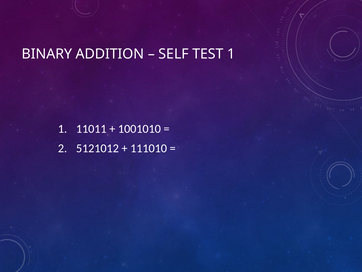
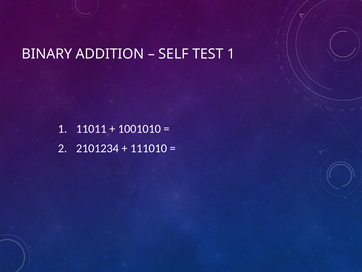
5121012: 5121012 -> 2101234
